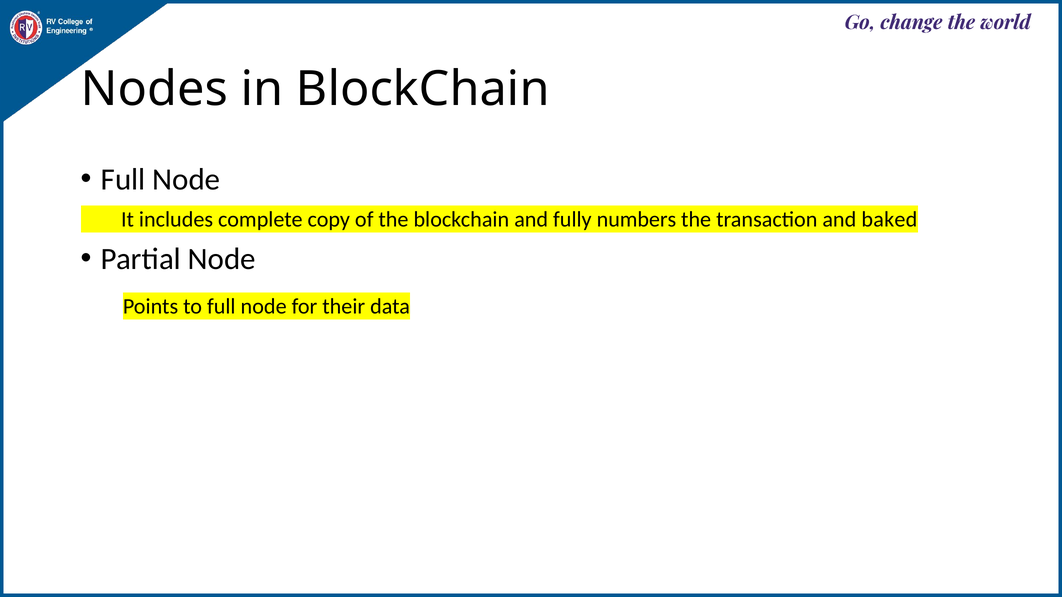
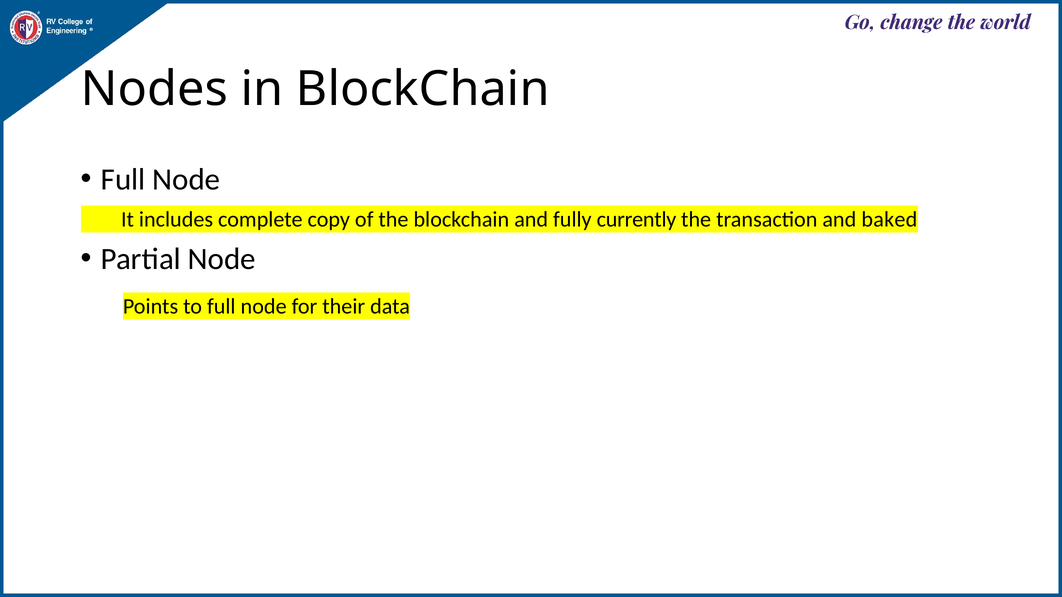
numbers: numbers -> currently
